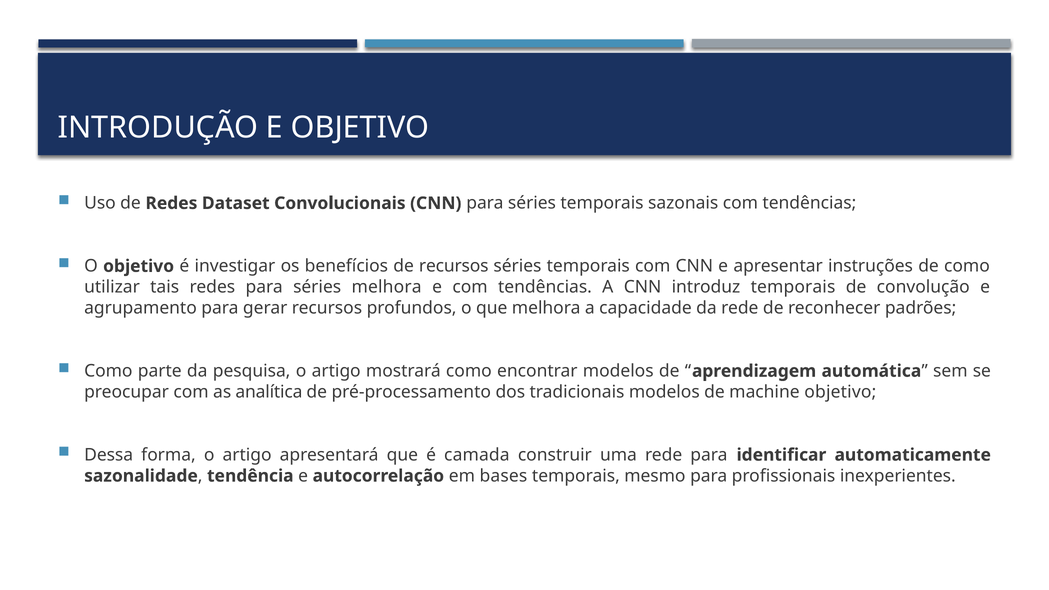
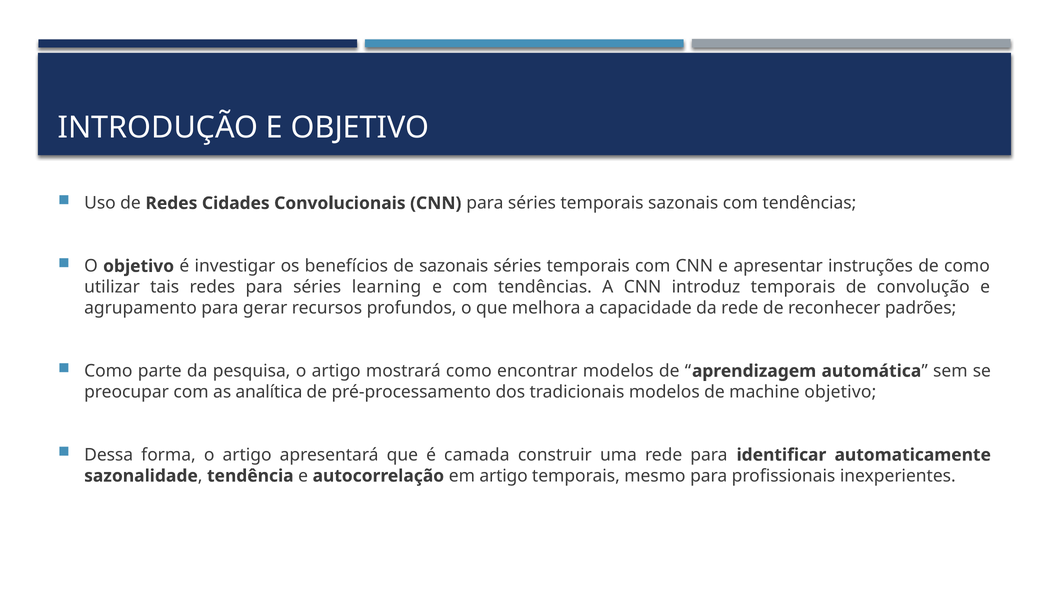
Dataset: Dataset -> Cidades
de recursos: recursos -> sazonais
séries melhora: melhora -> learning
em bases: bases -> artigo
